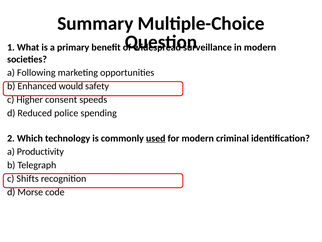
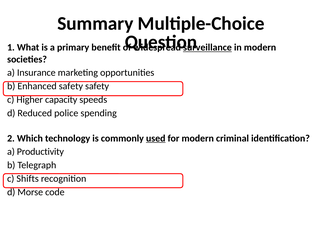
surveillance underline: none -> present
Following: Following -> Insurance
Enhanced would: would -> safety
consent: consent -> capacity
